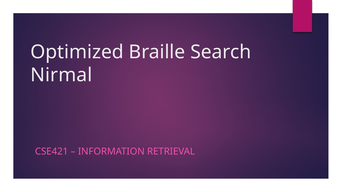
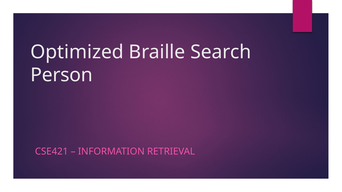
Nirmal: Nirmal -> Person
